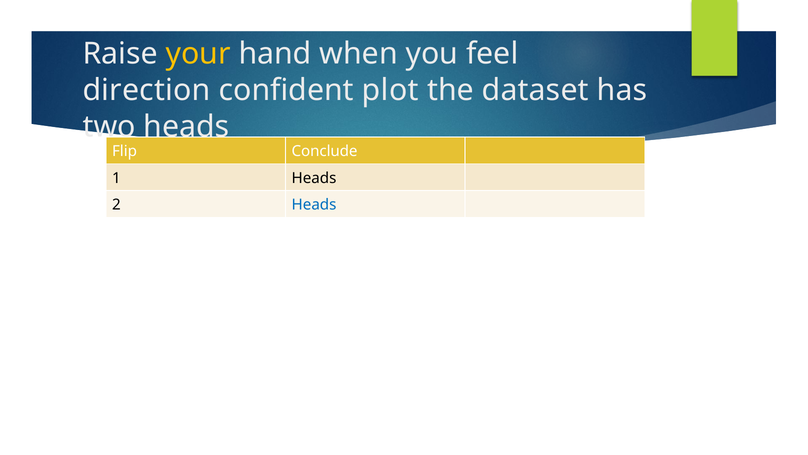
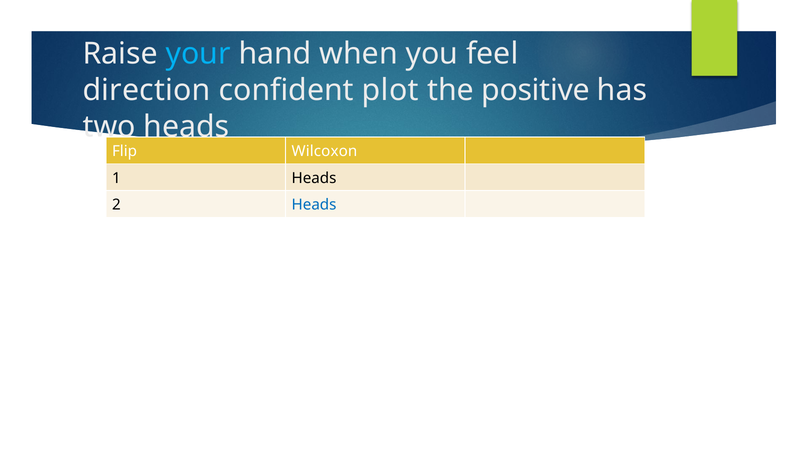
your colour: yellow -> light blue
dataset: dataset -> positive
Conclude: Conclude -> Wilcoxon
